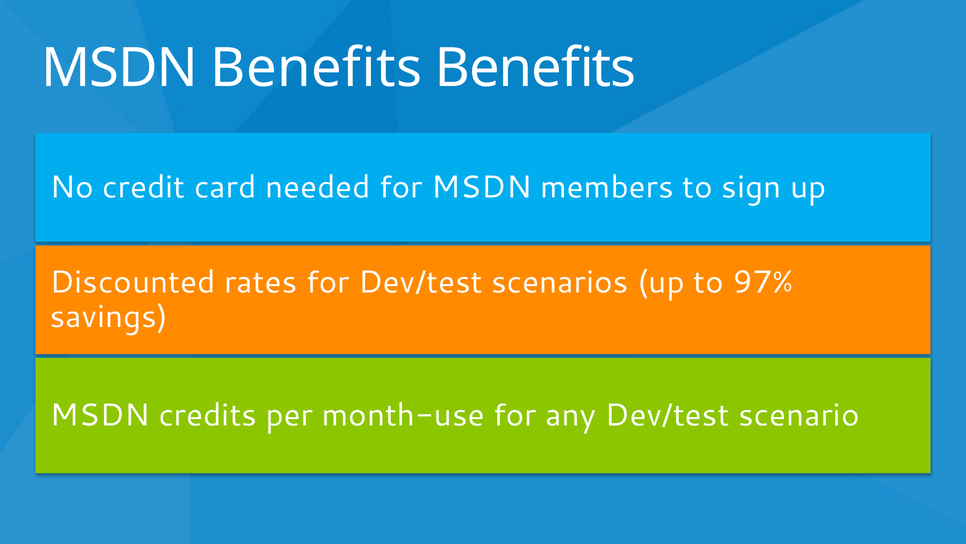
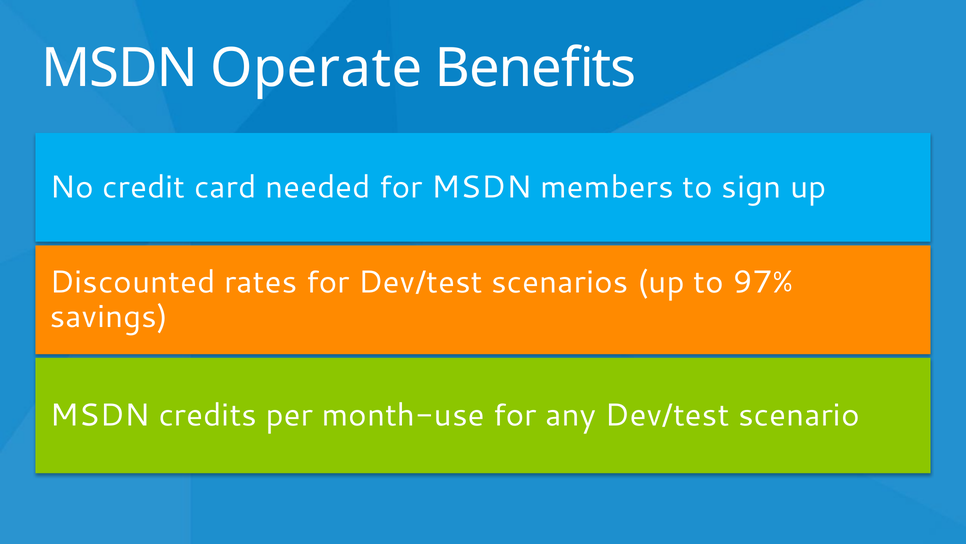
MSDN Benefits: Benefits -> Operate
